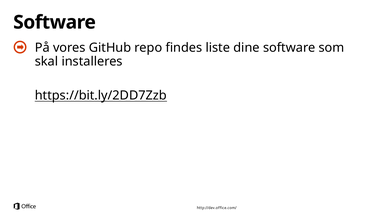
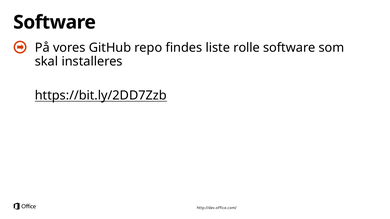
dine: dine -> rolle
